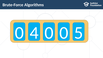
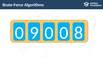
4: 4 -> 9
5: 5 -> 8
